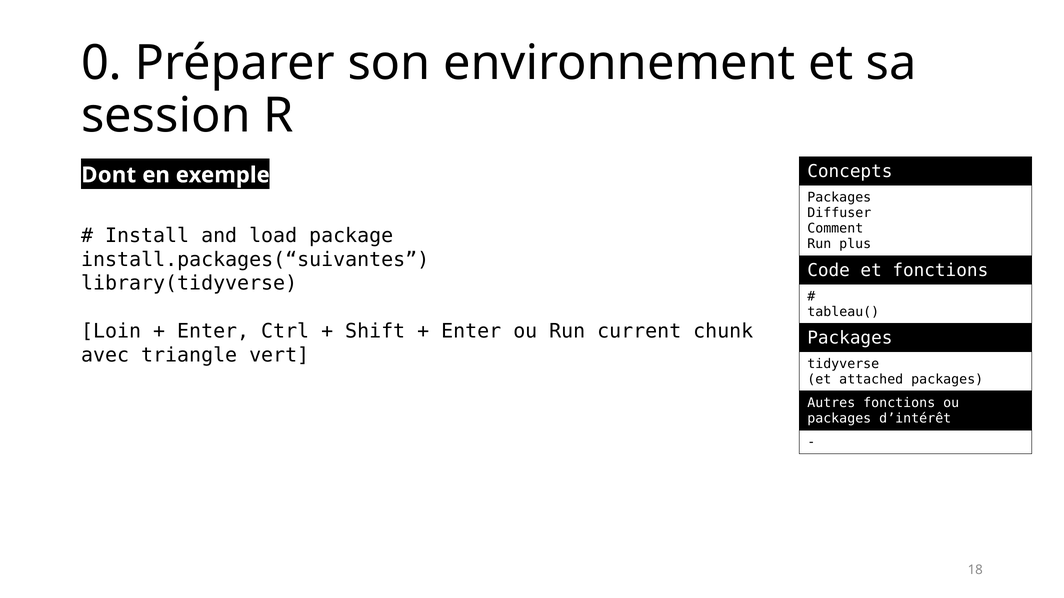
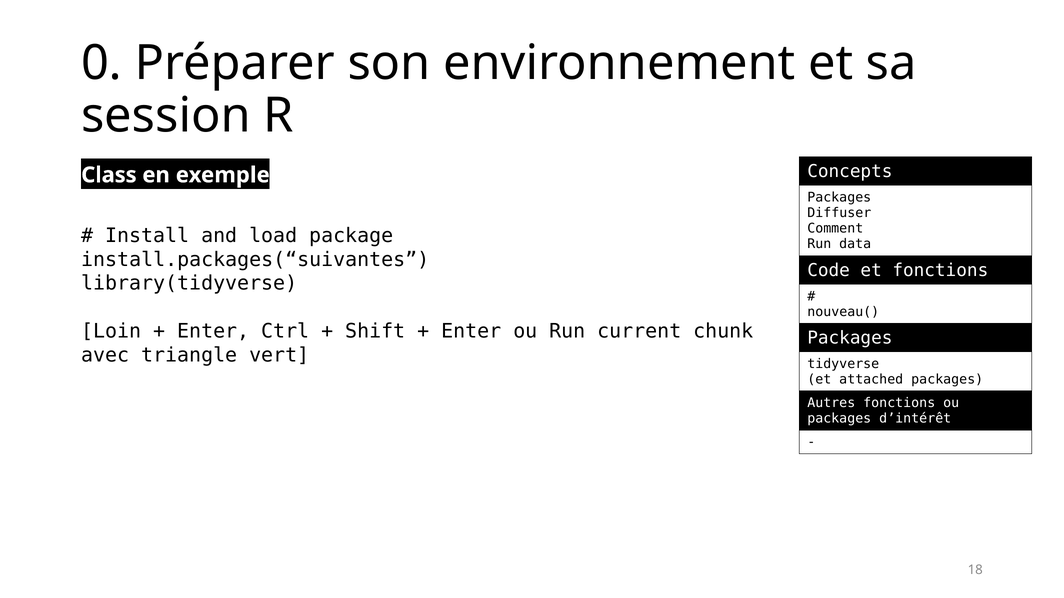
Dont: Dont -> Class
plus: plus -> data
tableau(: tableau( -> nouveau(
